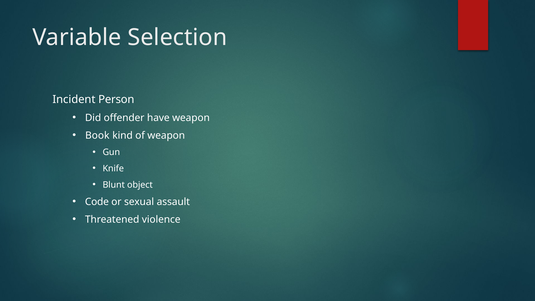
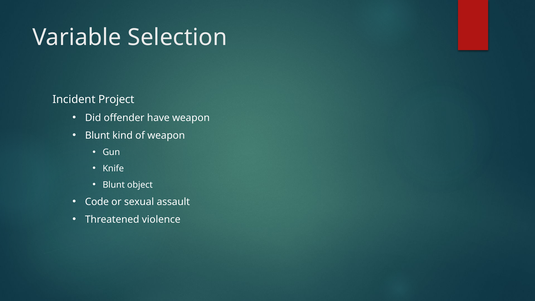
Person: Person -> Project
Book at (97, 135): Book -> Blunt
